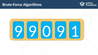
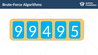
0: 0 -> 4
1: 1 -> 5
